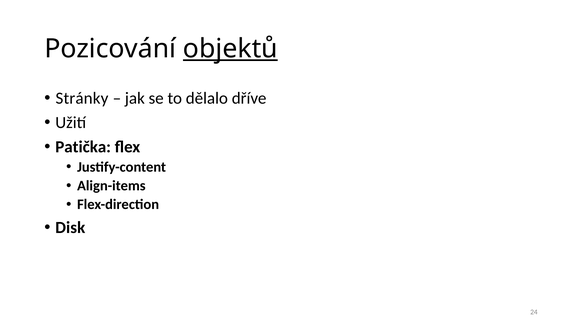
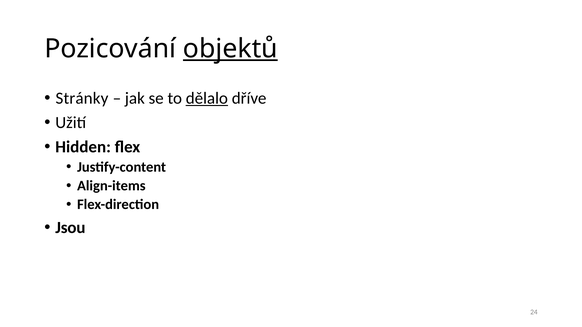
dělalo underline: none -> present
Patička: Patička -> Hidden
Disk: Disk -> Jsou
